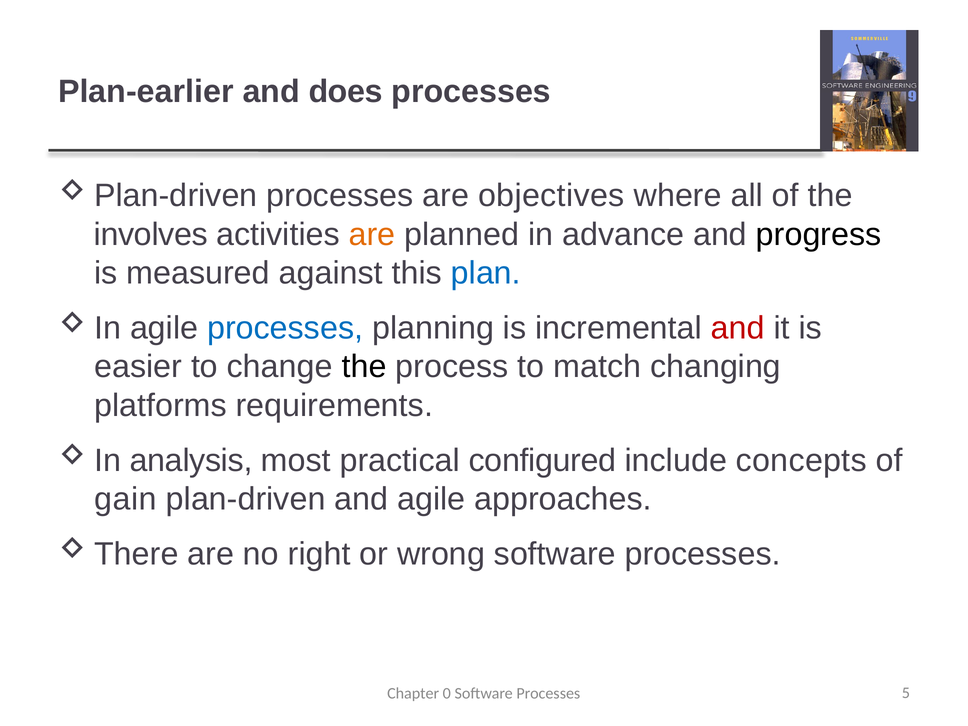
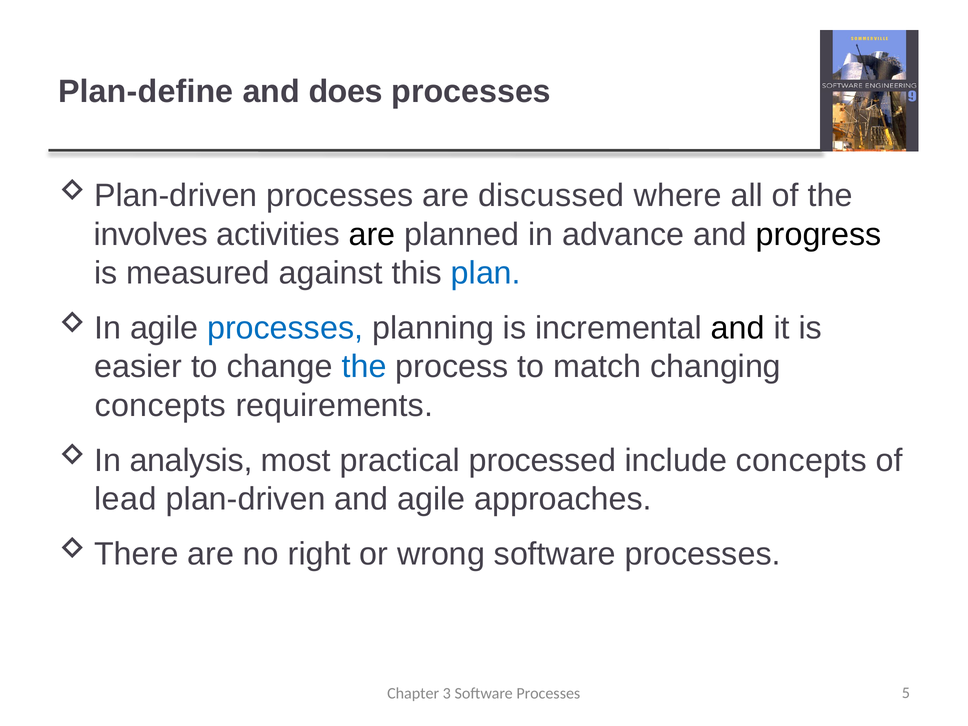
Plan-earlier: Plan-earlier -> Plan-define
objectives: objectives -> discussed
are at (372, 235) colour: orange -> black
and at (738, 328) colour: red -> black
the at (364, 367) colour: black -> blue
platforms at (161, 406): platforms -> concepts
configured: configured -> processed
gain: gain -> lead
0: 0 -> 3
